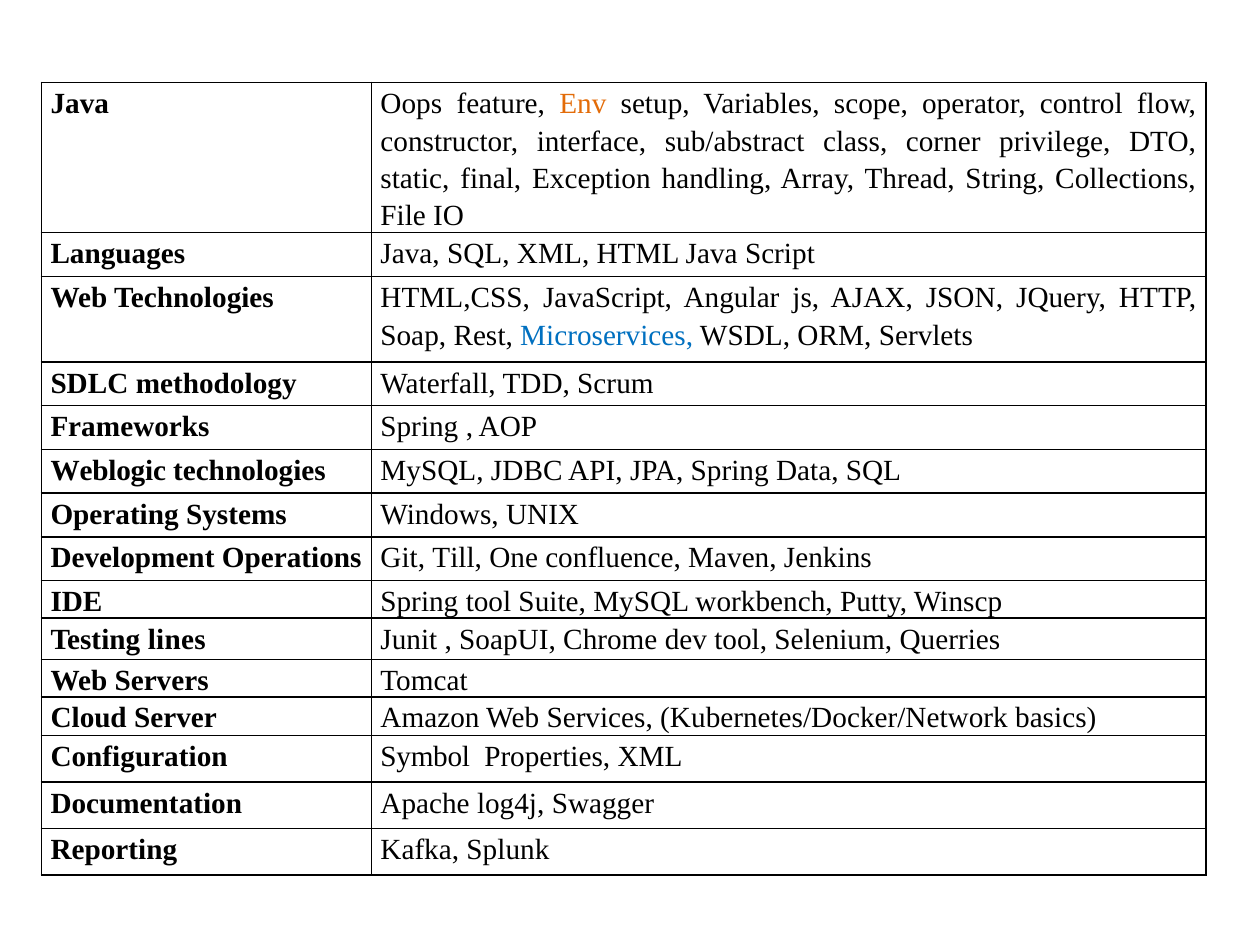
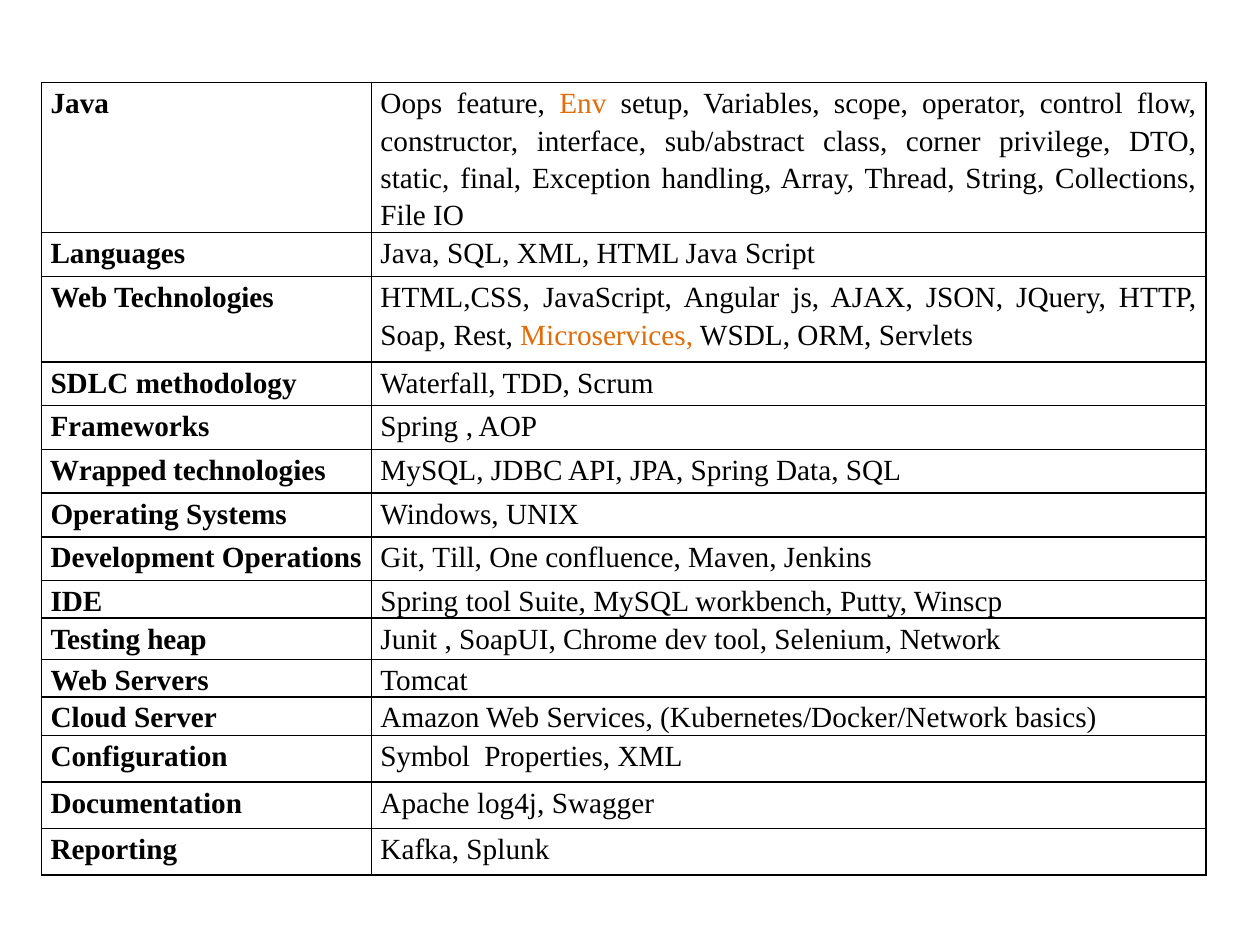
Microservices colour: blue -> orange
Weblogic: Weblogic -> Wrapped
lines: lines -> heap
Querries: Querries -> Network
